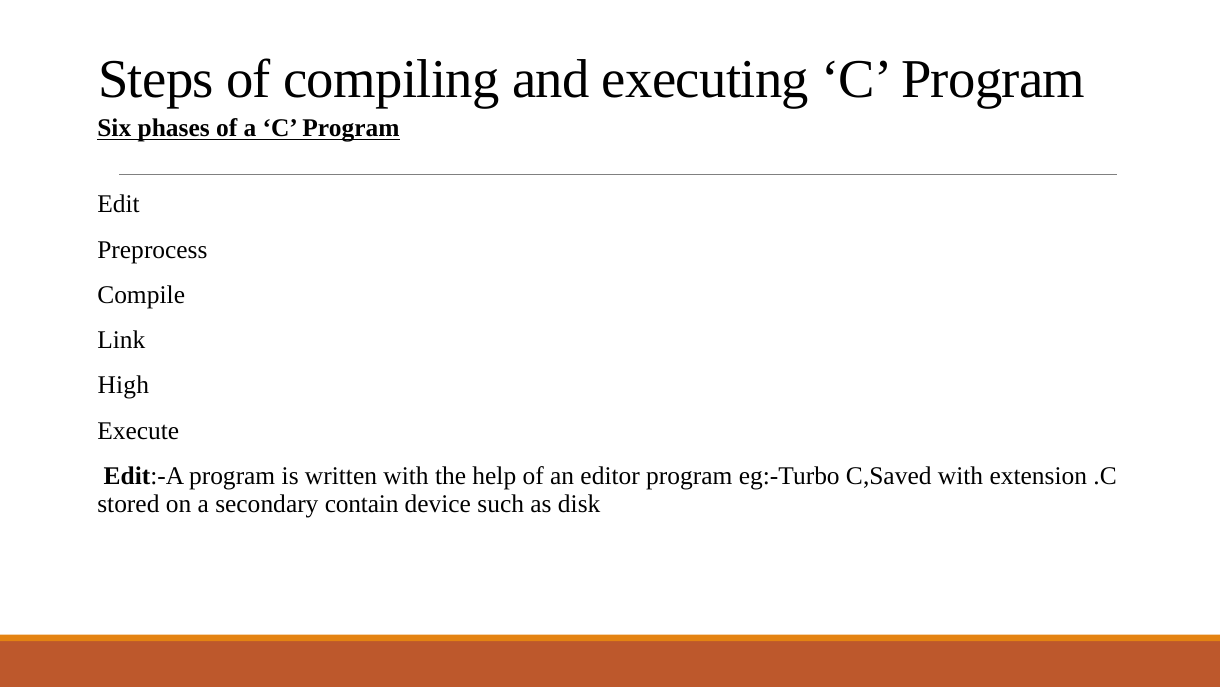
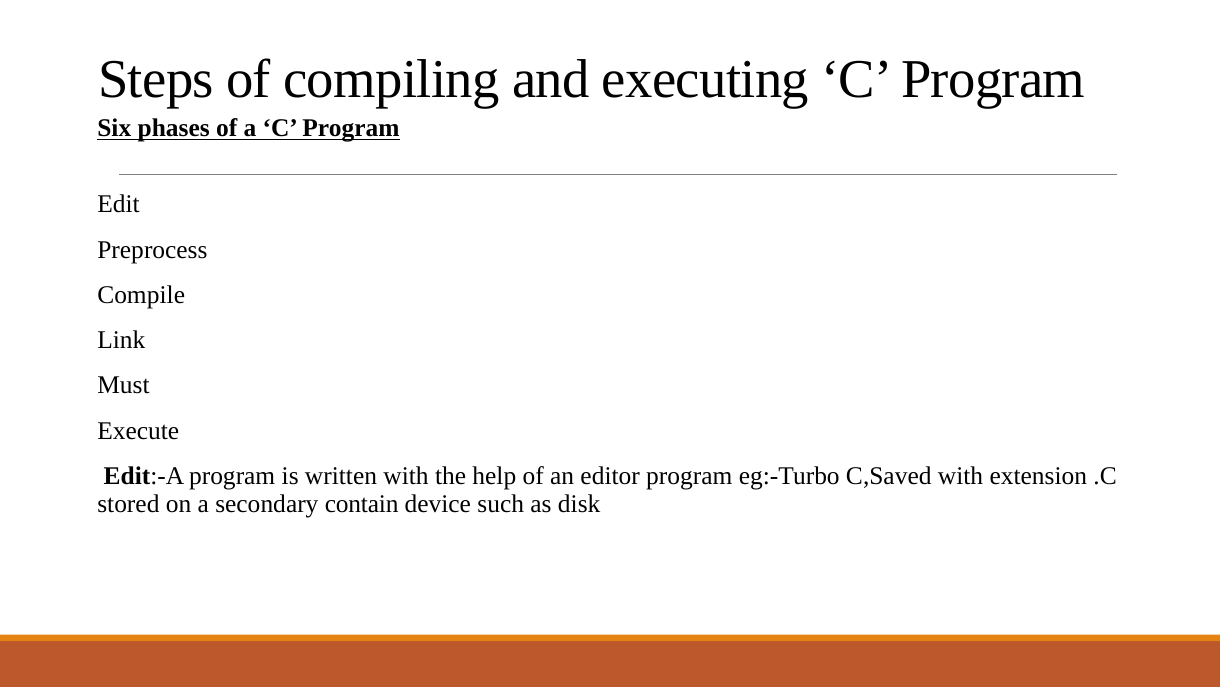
High: High -> Must
